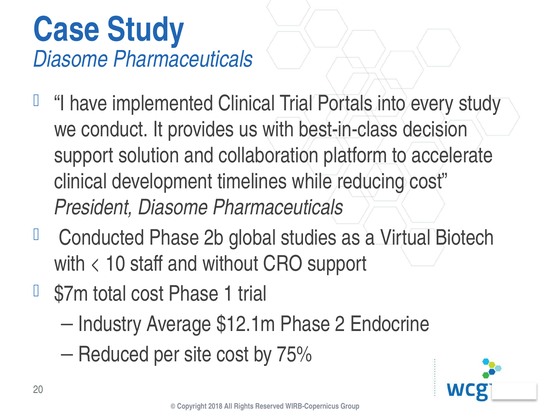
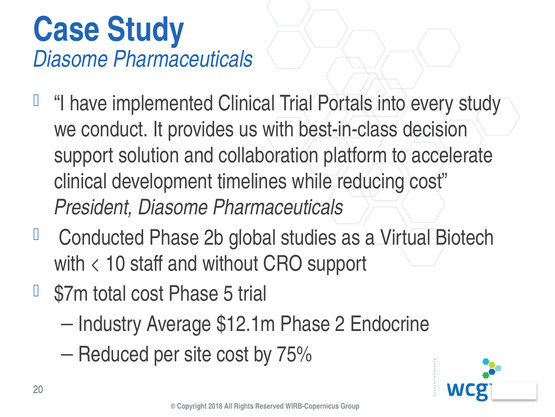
1: 1 -> 5
